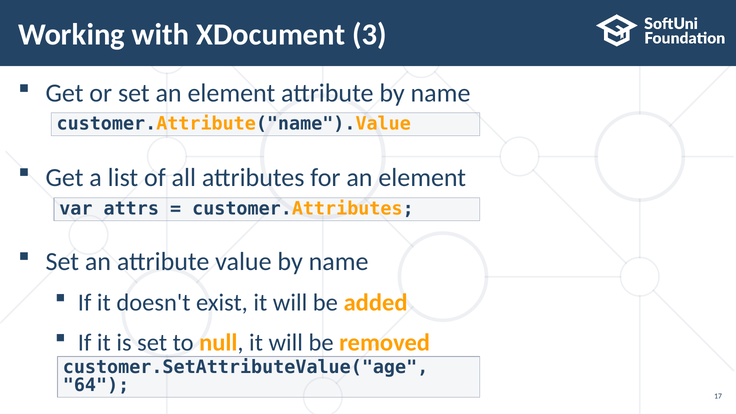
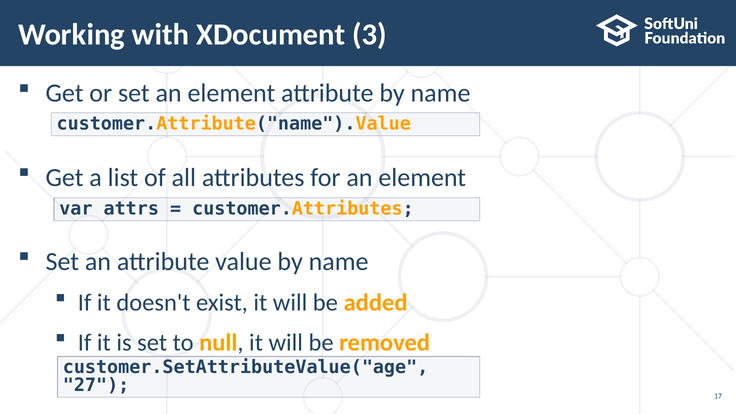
64: 64 -> 27
